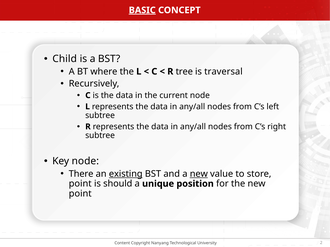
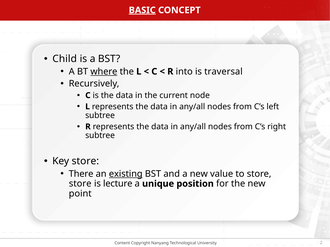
where underline: none -> present
tree: tree -> into
Key node: node -> store
new at (199, 174) underline: present -> none
point at (80, 184): point -> store
should: should -> lecture
